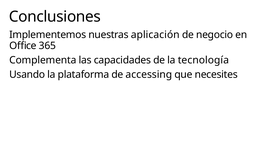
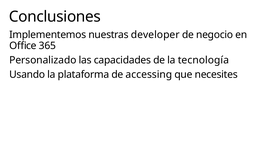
aplicación: aplicación -> developer
Complementa: Complementa -> Personalizado
